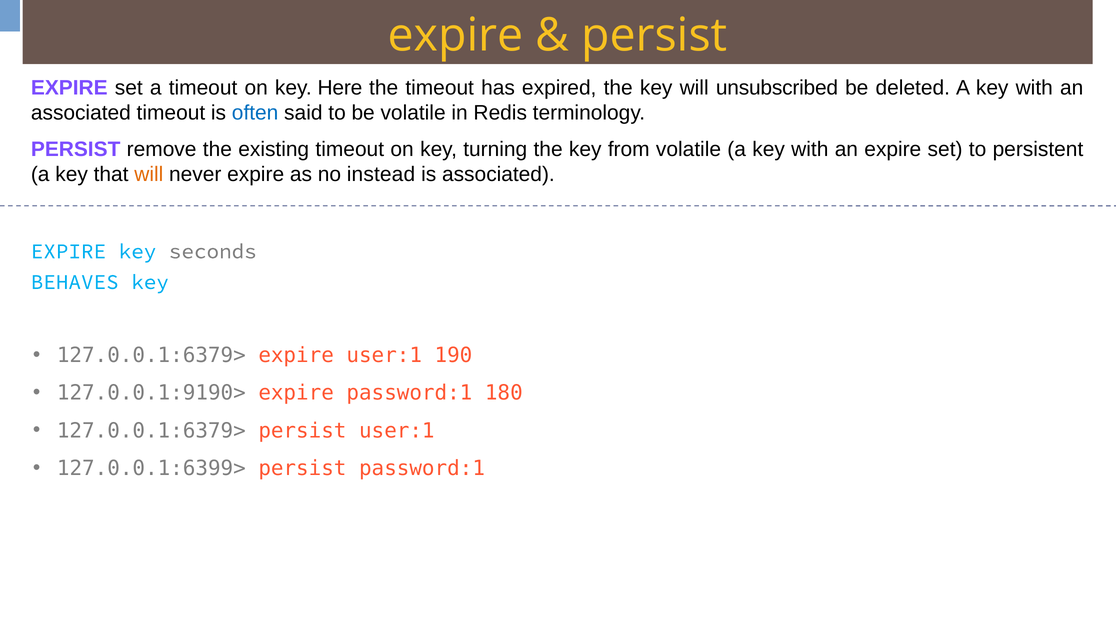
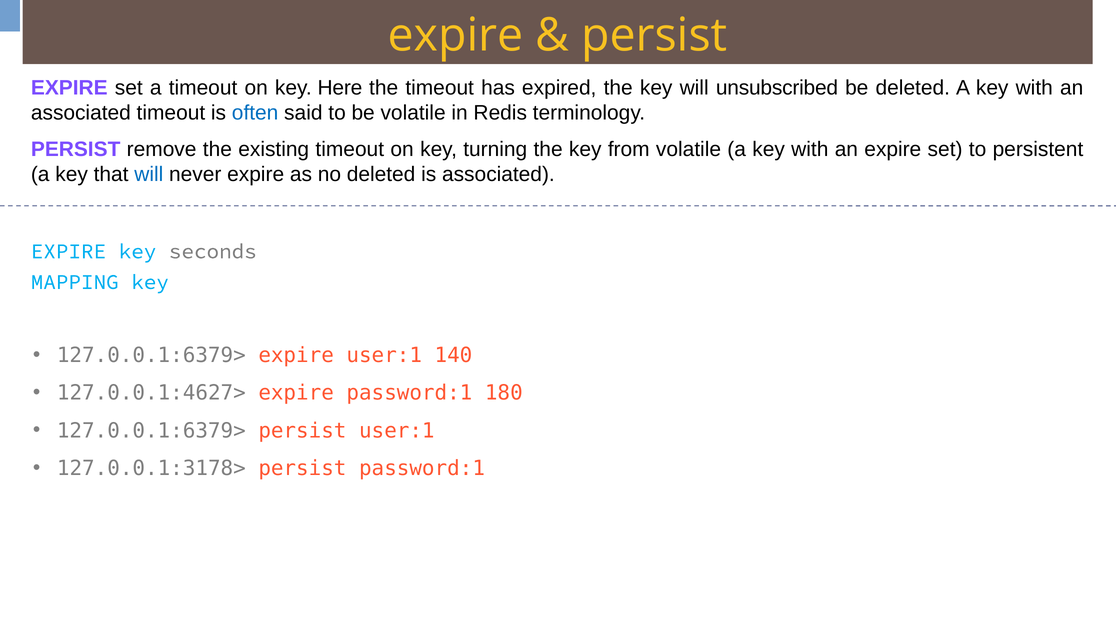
will at (149, 174) colour: orange -> blue
no instead: instead -> deleted
BEHAVES: BEHAVES -> MAPPING
190: 190 -> 140
127.0.0.1:9190>: 127.0.0.1:9190> -> 127.0.0.1:4627>
127.0.0.1:6399>: 127.0.0.1:6399> -> 127.0.0.1:3178>
